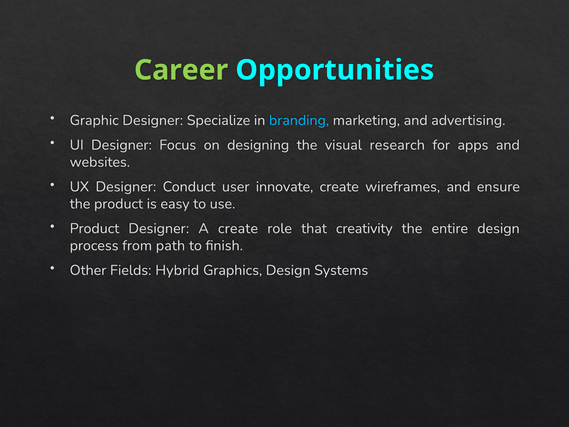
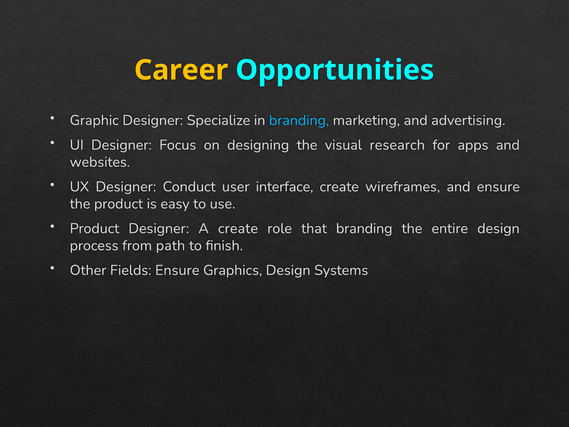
Career colour: light green -> yellow
innovate: innovate -> interface
that creativity: creativity -> branding
Fields Hybrid: Hybrid -> Ensure
